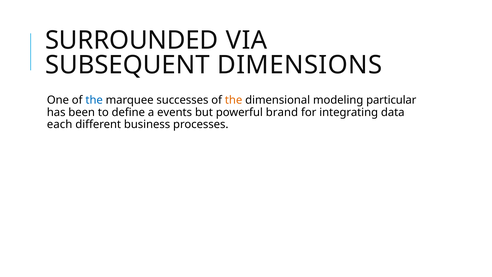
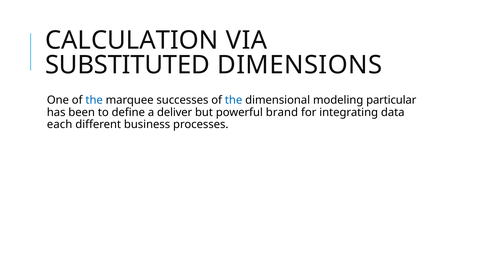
SURROUNDED: SURROUNDED -> CALCULATION
SUBSEQUENT: SUBSEQUENT -> SUBSTITUTED
the at (234, 100) colour: orange -> blue
events: events -> deliver
